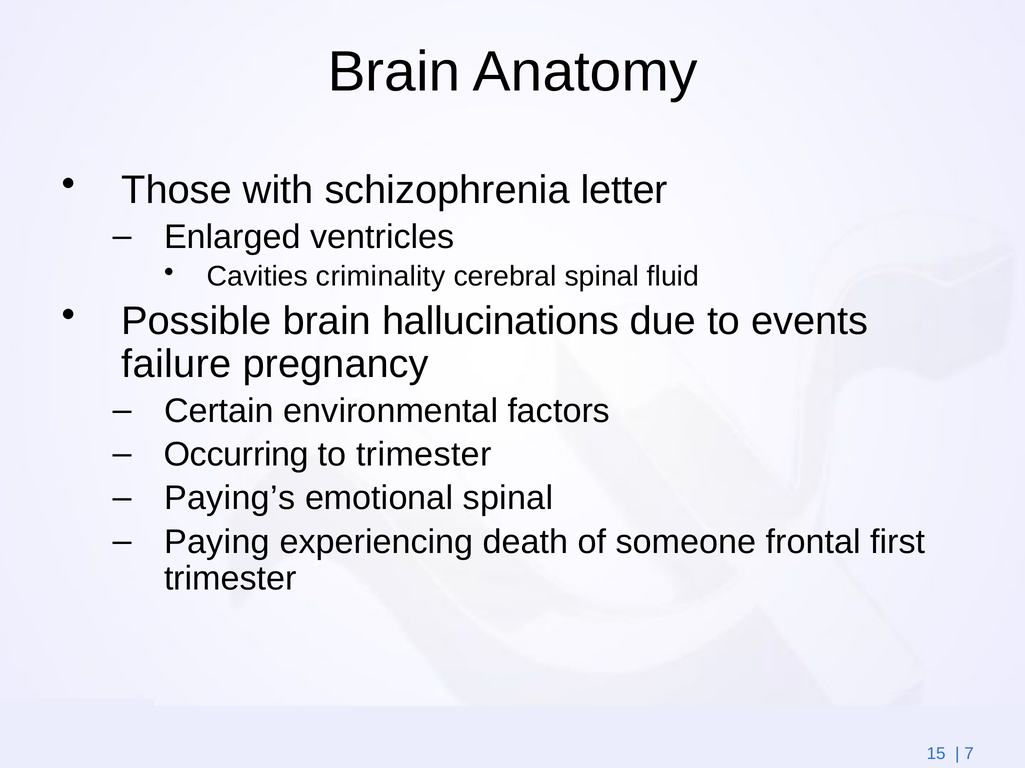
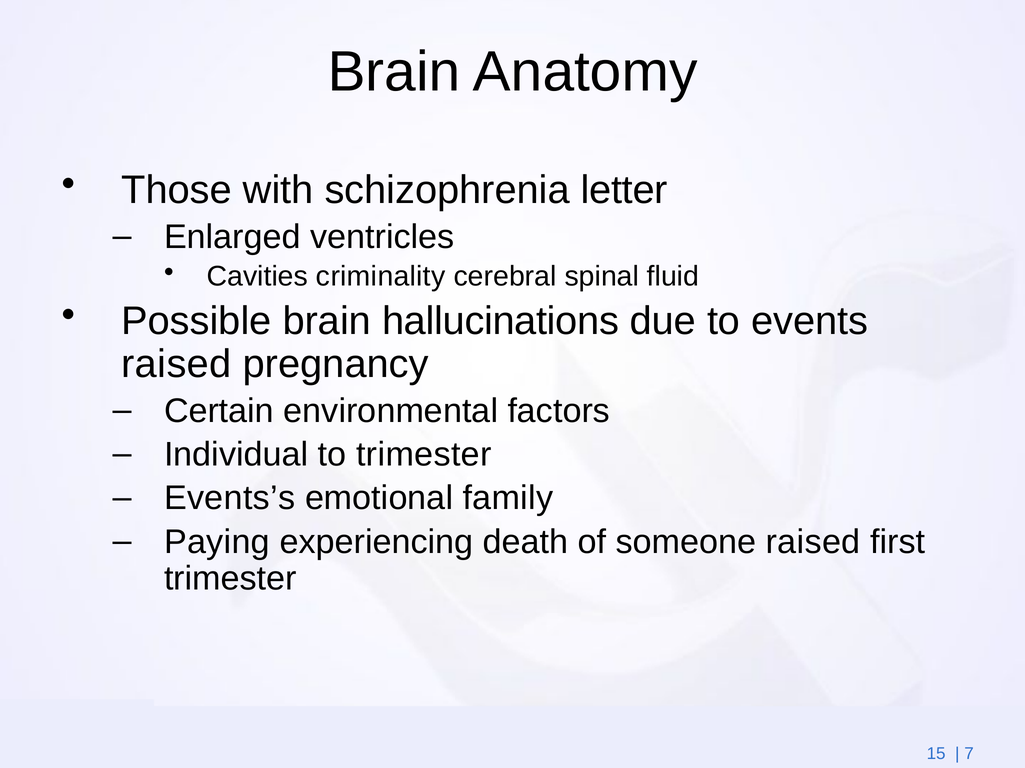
failure at (176, 364): failure -> raised
Occurring: Occurring -> Individual
Paying’s: Paying’s -> Events’s
emotional spinal: spinal -> family
someone frontal: frontal -> raised
